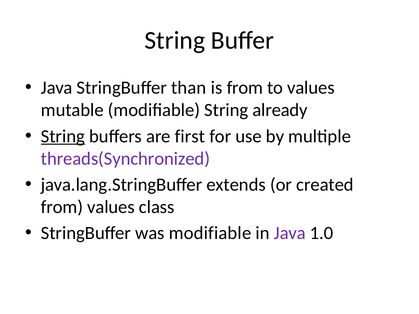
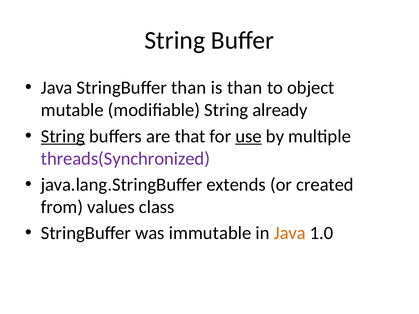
is from: from -> than
to values: values -> object
first: first -> that
use underline: none -> present
was modifiable: modifiable -> immutable
Java at (290, 233) colour: purple -> orange
